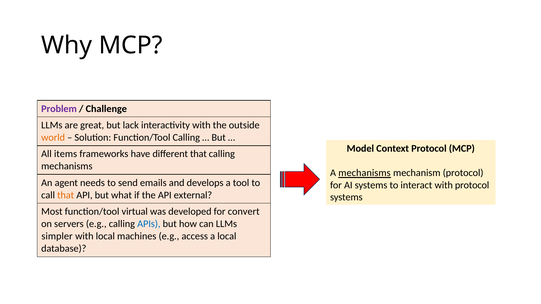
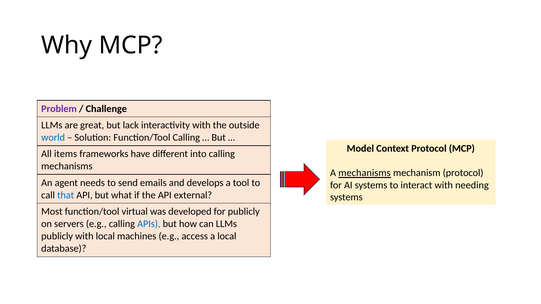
world colour: orange -> blue
different that: that -> into
with protocol: protocol -> needing
that at (66, 195) colour: orange -> blue
for convert: convert -> publicly
simpler at (57, 237): simpler -> publicly
